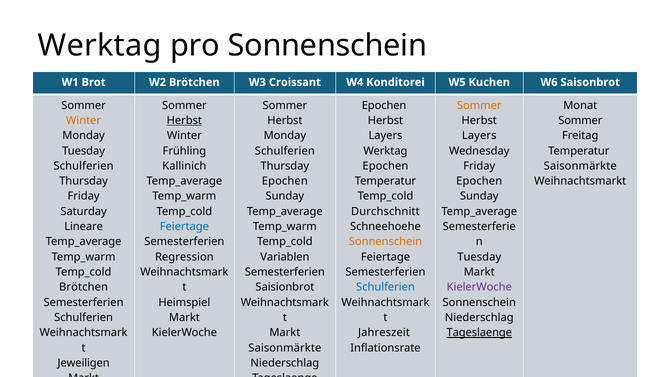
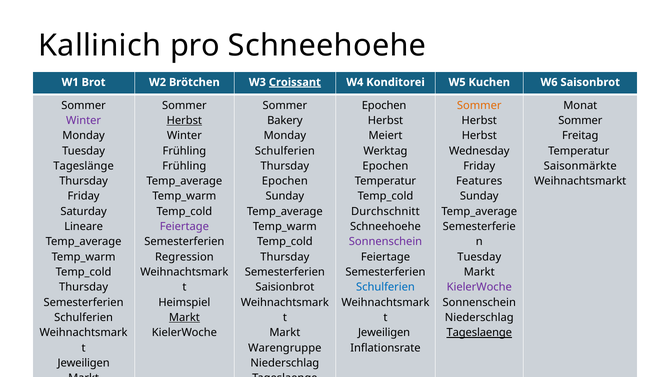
Werktag at (100, 45): Werktag -> Kallinich
pro Sonnenschein: Sonnenschein -> Schneehoehe
Croissant underline: none -> present
Winter at (84, 120) colour: orange -> purple
Herbst at (285, 120): Herbst -> Bakery
Layers at (385, 136): Layers -> Meiert
Layers at (479, 136): Layers -> Herbst
Schulferien at (84, 166): Schulferien -> Tageslänge
Kallinich at (184, 166): Kallinich -> Frühling
Epochen at (479, 181): Epochen -> Features
Feiertage at (184, 227) colour: blue -> purple
Sonnenschein at (385, 242) colour: orange -> purple
Variablen at (285, 257): Variablen -> Thursday
Brötchen at (84, 287): Brötchen -> Thursday
Markt at (184, 317) underline: none -> present
Jahreszeit at (384, 333): Jahreszeit -> Jeweiligen
Saisonmärkte at (285, 348): Saisonmärkte -> Warengruppe
